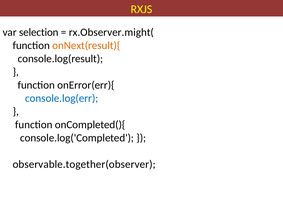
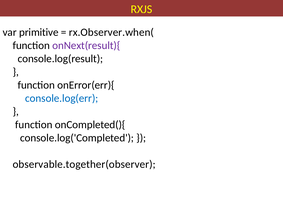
selection: selection -> primitive
rx.Observer.might(: rx.Observer.might( -> rx.Observer.when(
onNext(result){ colour: orange -> purple
